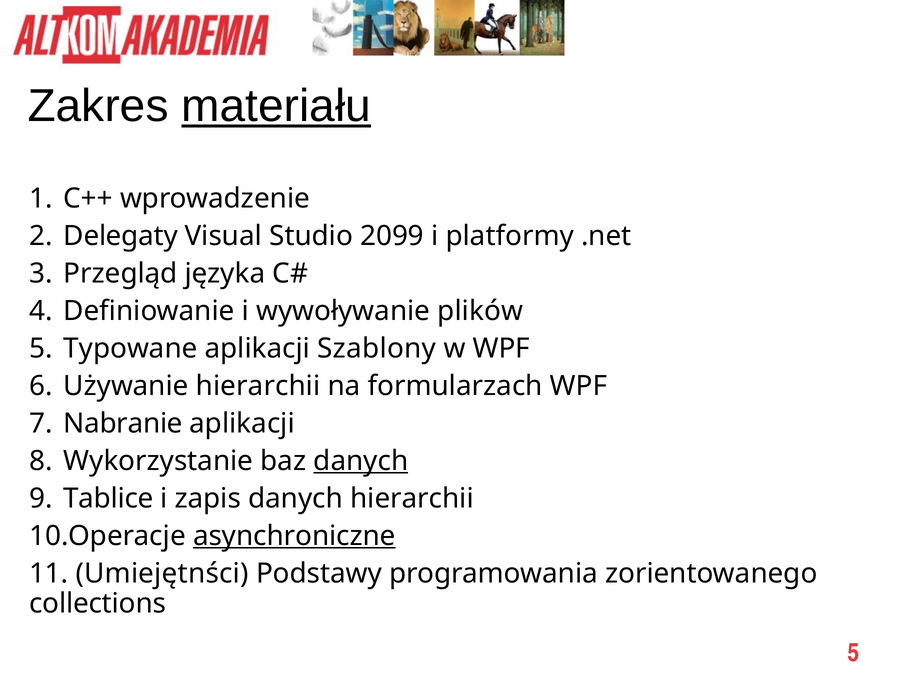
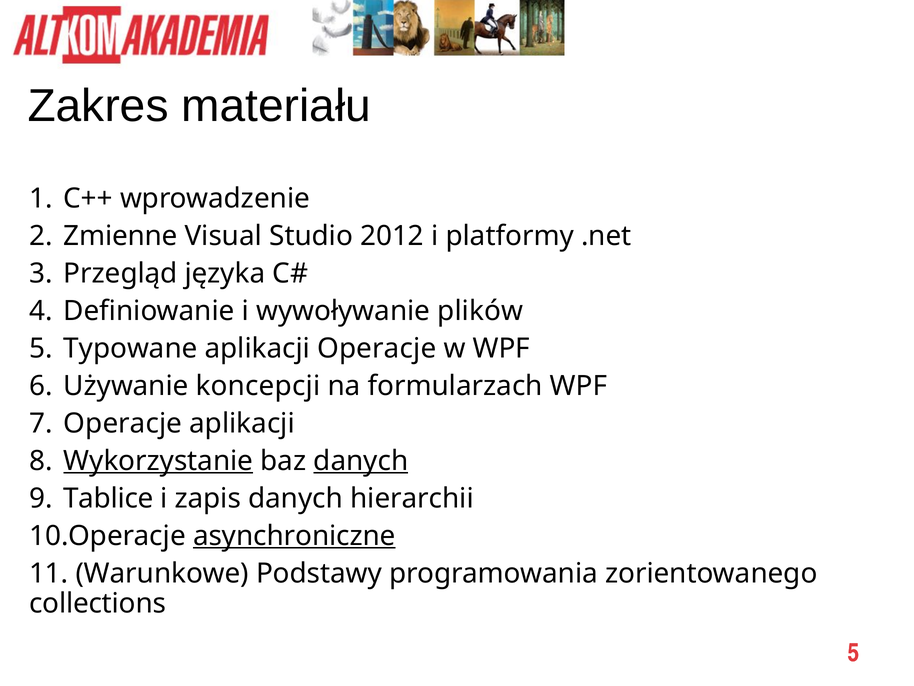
materiału underline: present -> none
Delegaty: Delegaty -> Zmienne
2099: 2099 -> 2012
aplikacji Szablony: Szablony -> Operacje
Używanie hierarchii: hierarchii -> koncepcji
Nabranie at (123, 423): Nabranie -> Operacje
Wykorzystanie underline: none -> present
Umiejętnści: Umiejętnści -> Warunkowe
